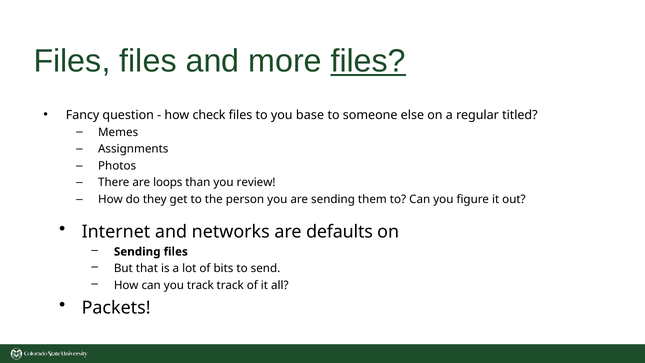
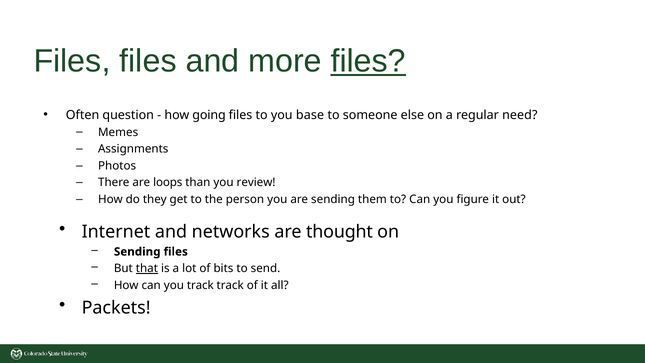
Fancy: Fancy -> Often
check: check -> going
titled: titled -> need
defaults: defaults -> thought
that underline: none -> present
